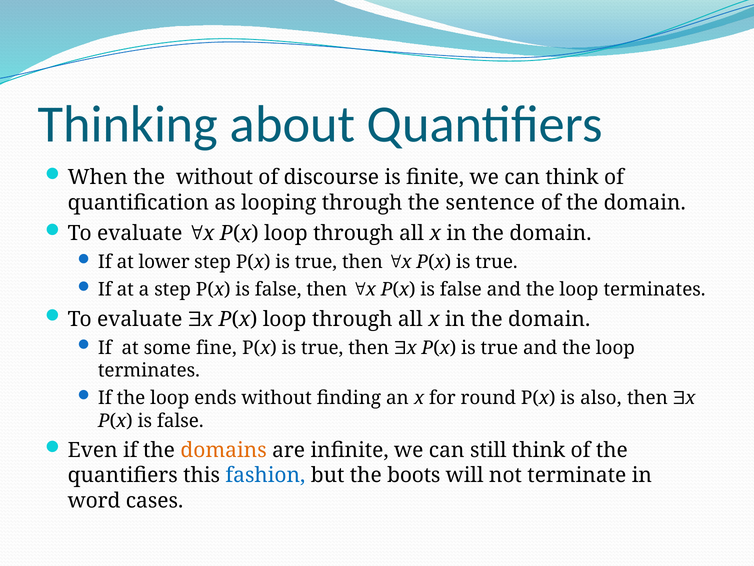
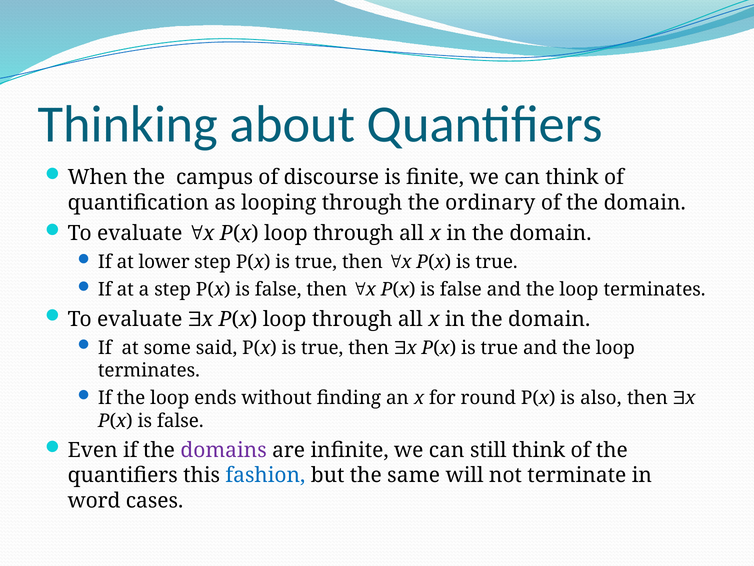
the without: without -> campus
sentence: sentence -> ordinary
fine: fine -> said
domains colour: orange -> purple
boots: boots -> same
